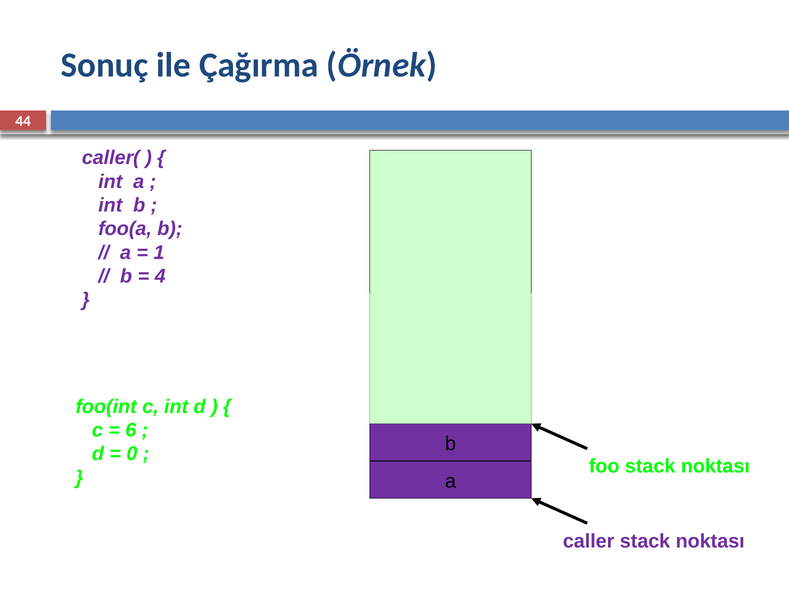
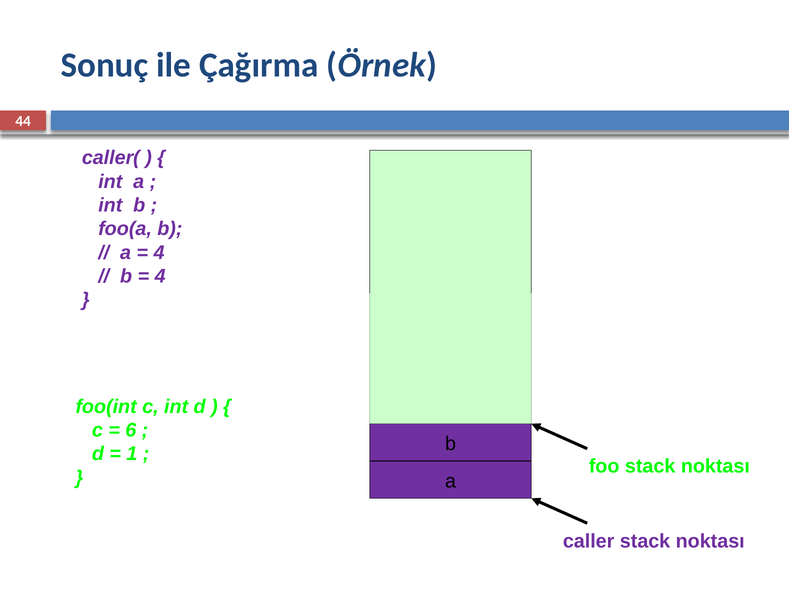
1 at (159, 252): 1 -> 4
0: 0 -> 1
